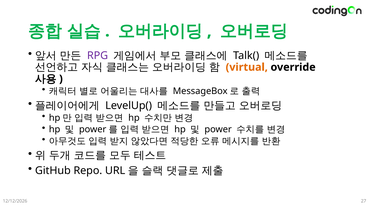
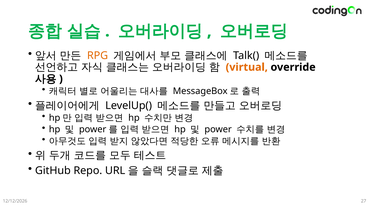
RPG colour: purple -> orange
